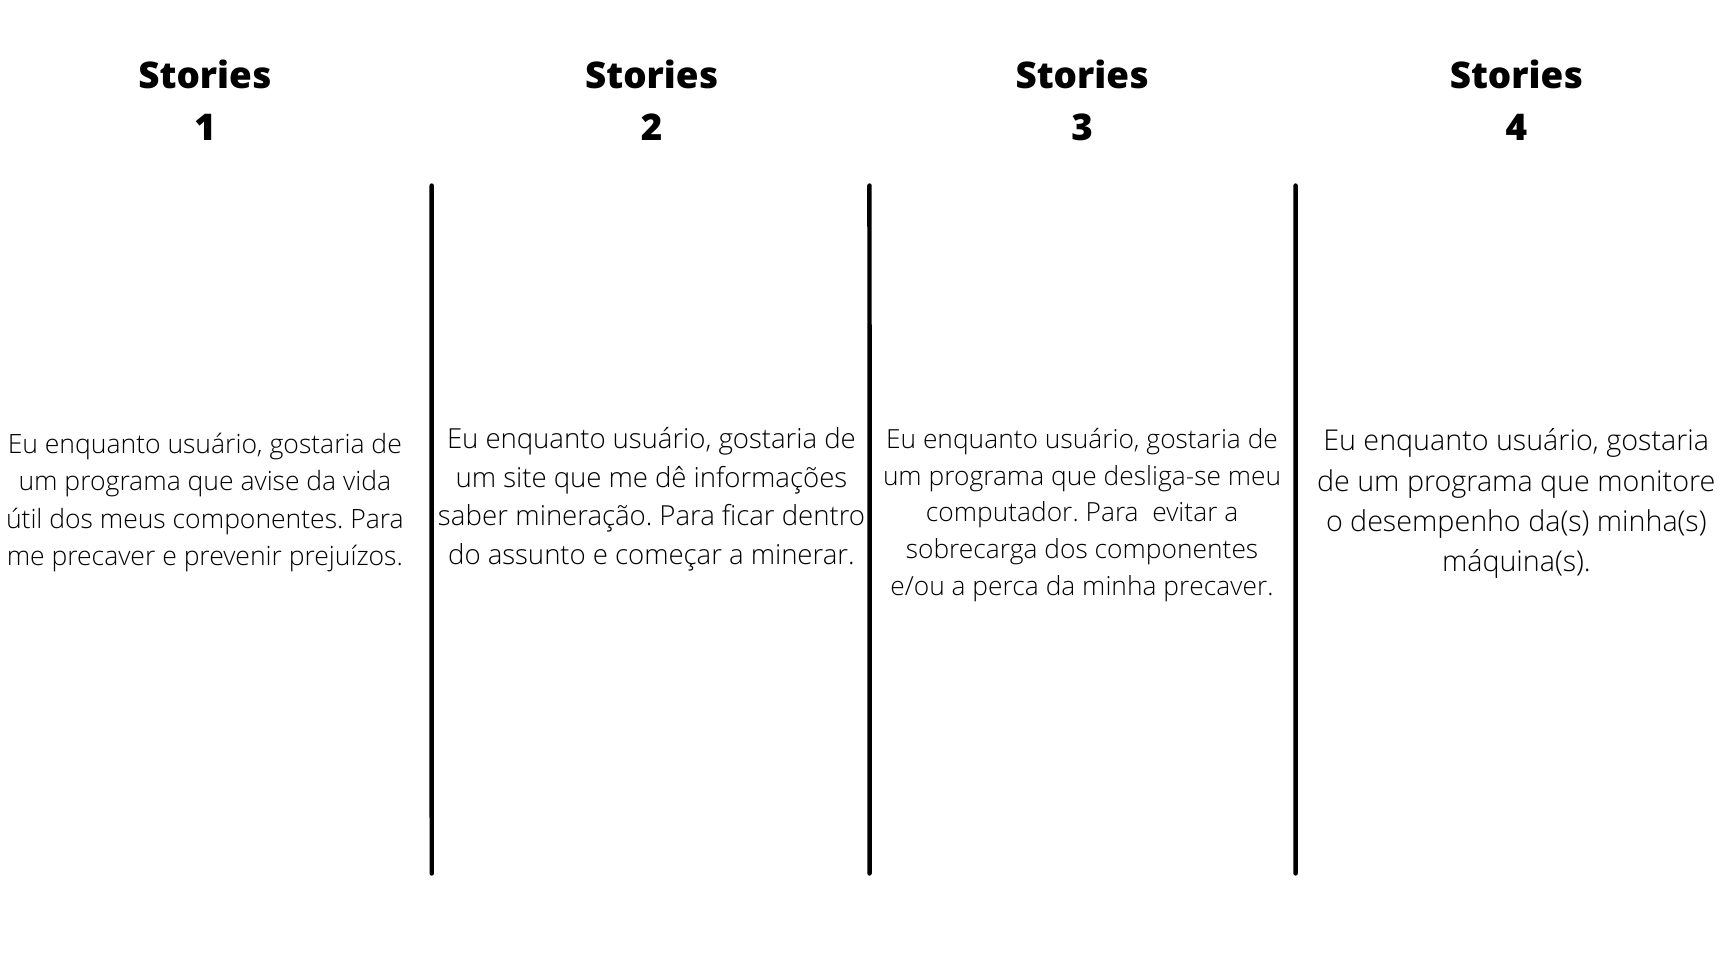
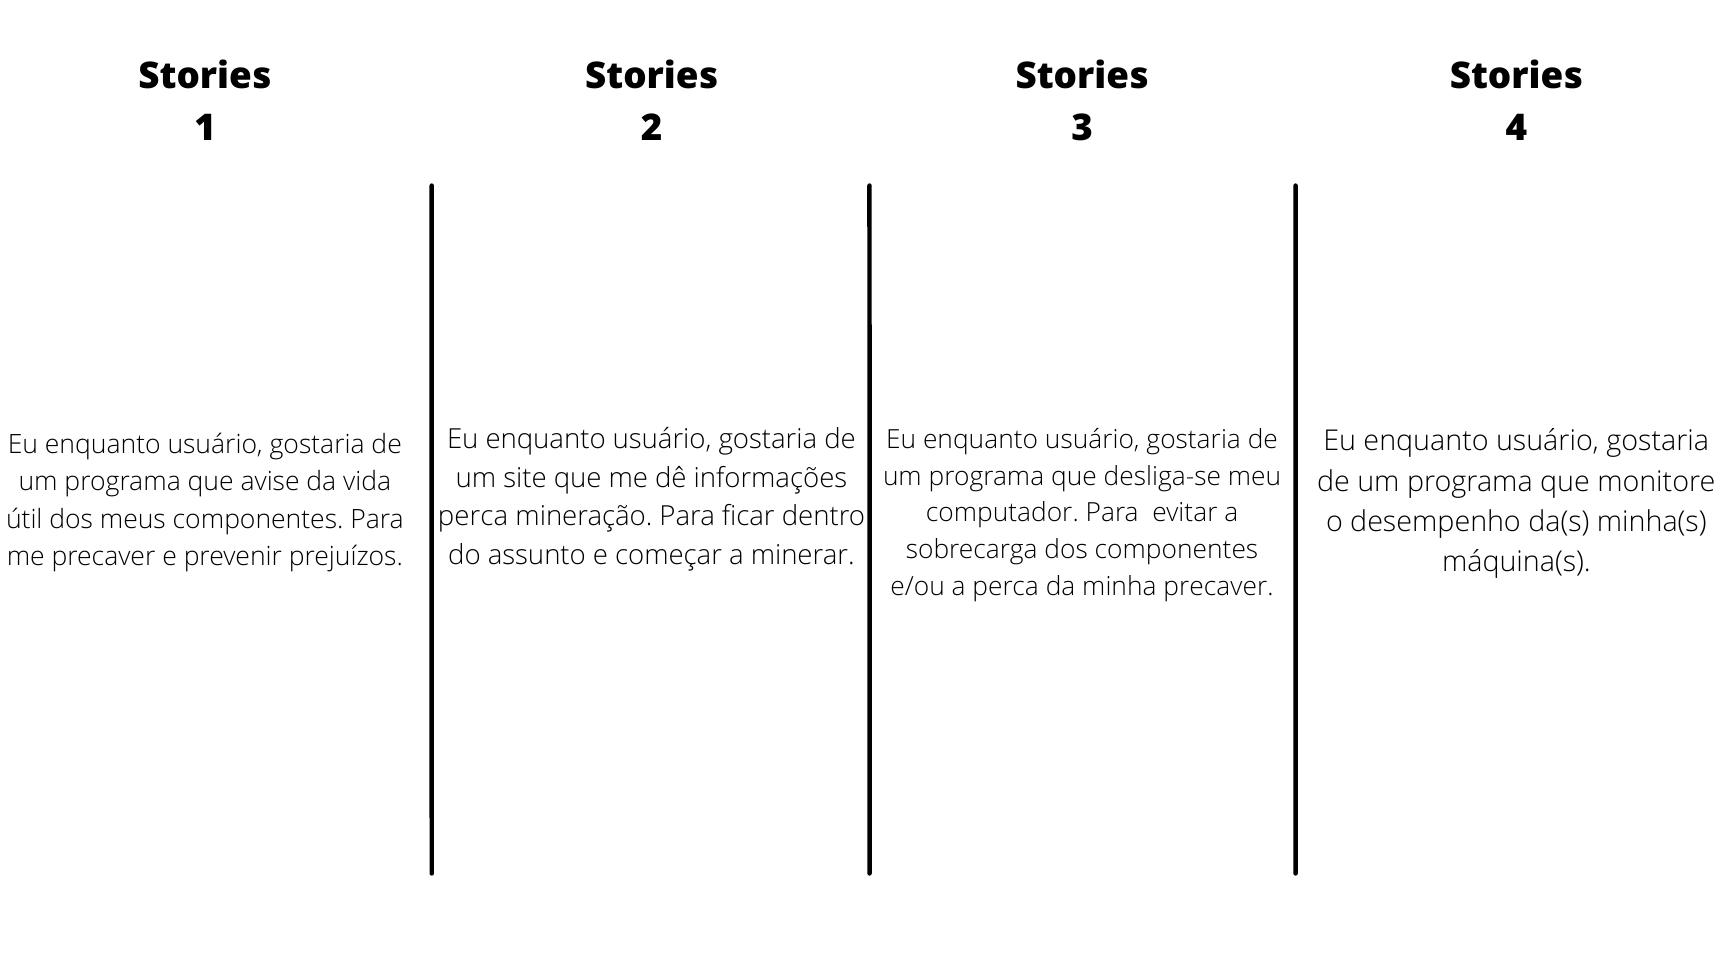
saber at (473, 517): saber -> perca
